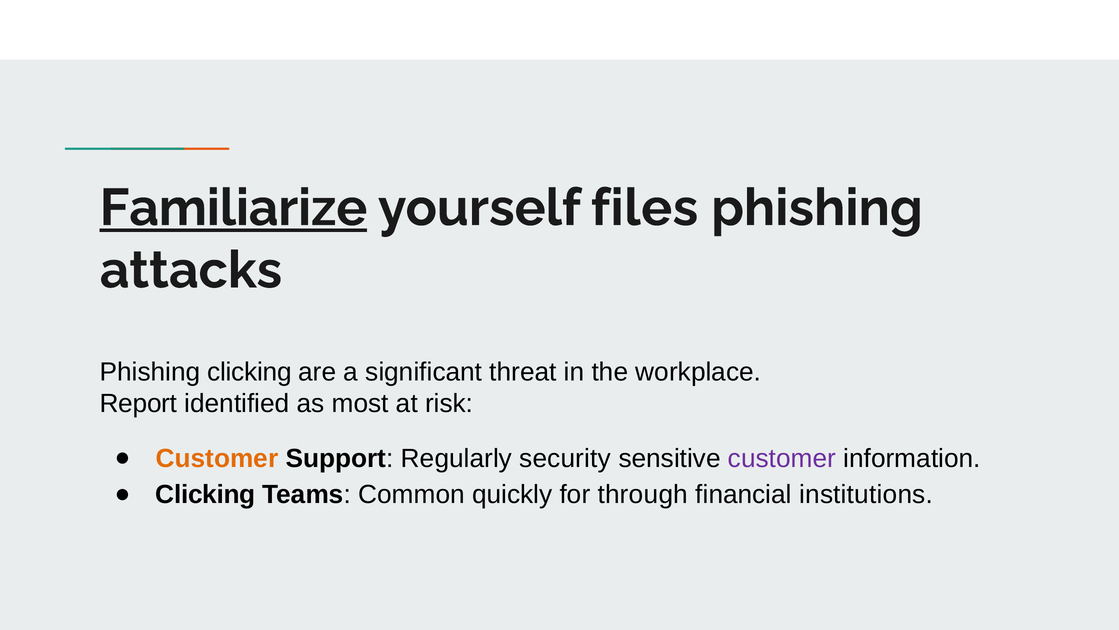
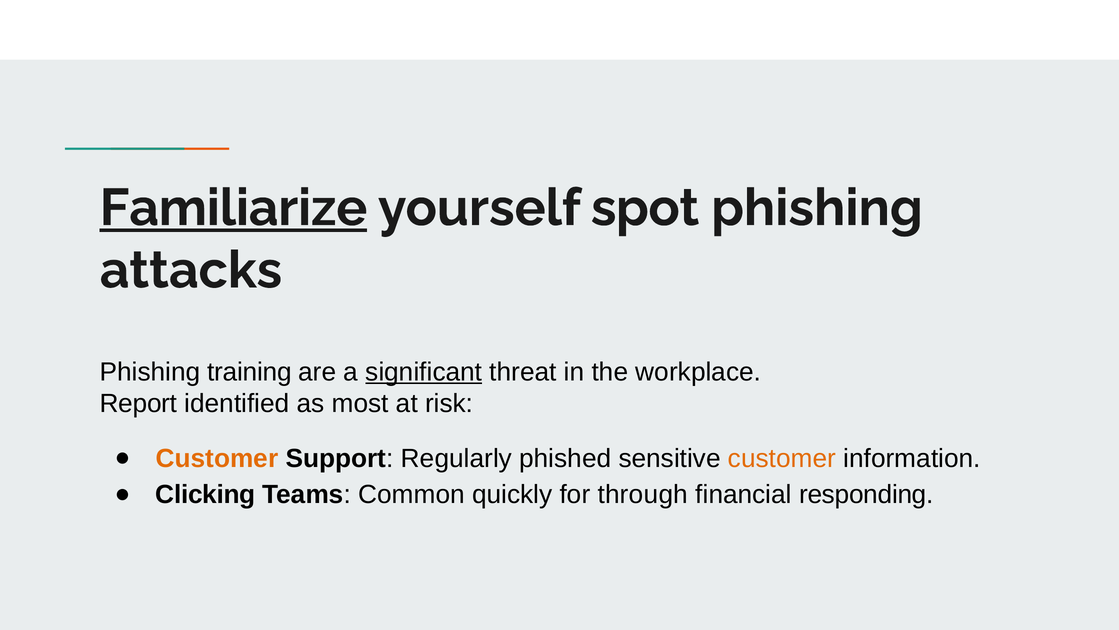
files: files -> spot
Phishing clicking: clicking -> training
significant underline: none -> present
security: security -> phished
customer at (782, 458) colour: purple -> orange
institutions: institutions -> responding
